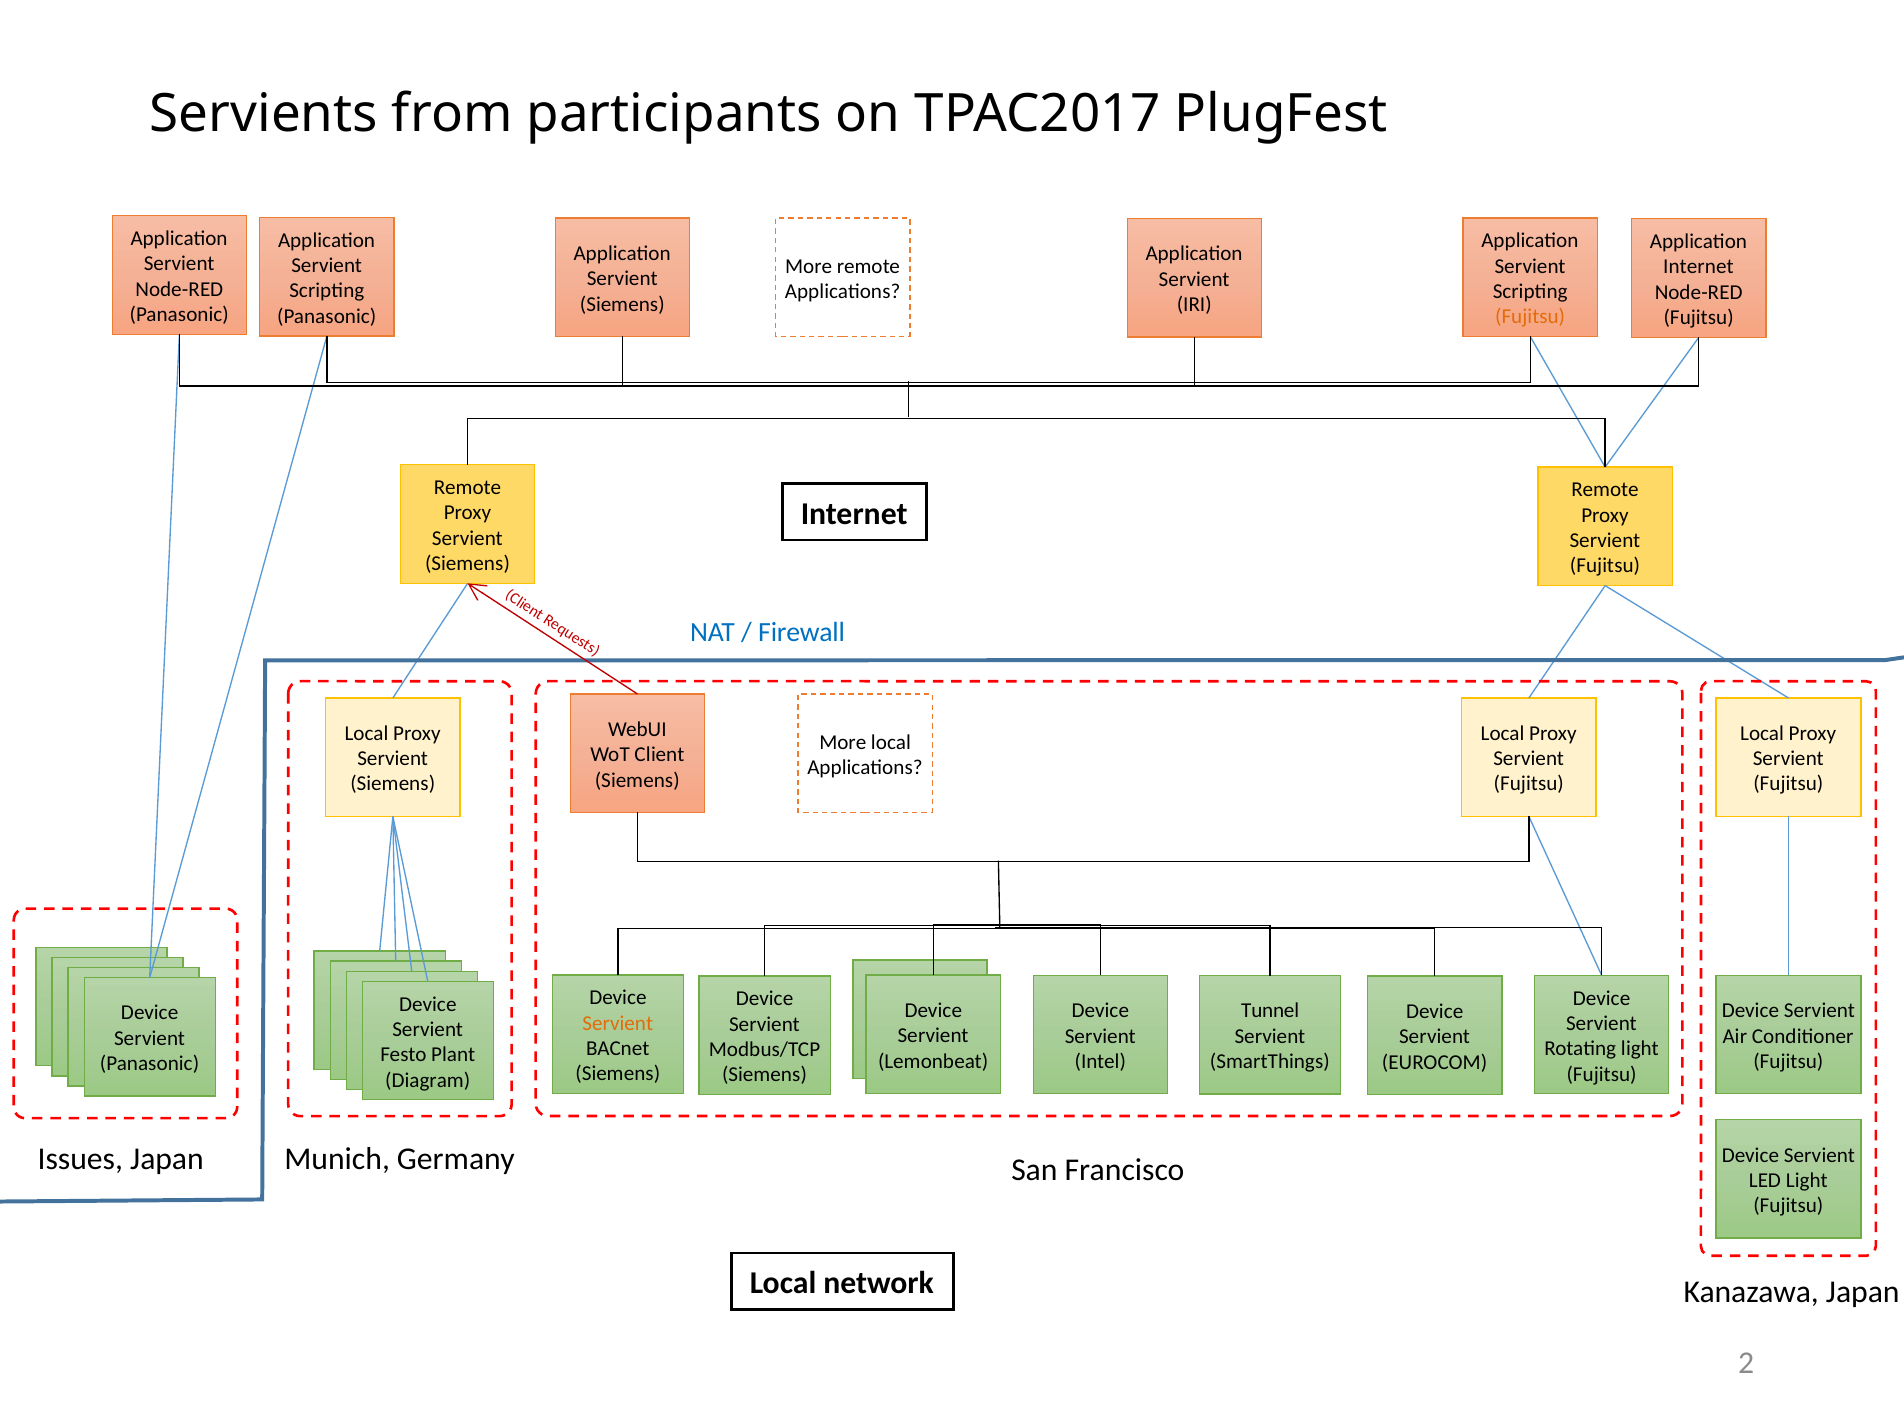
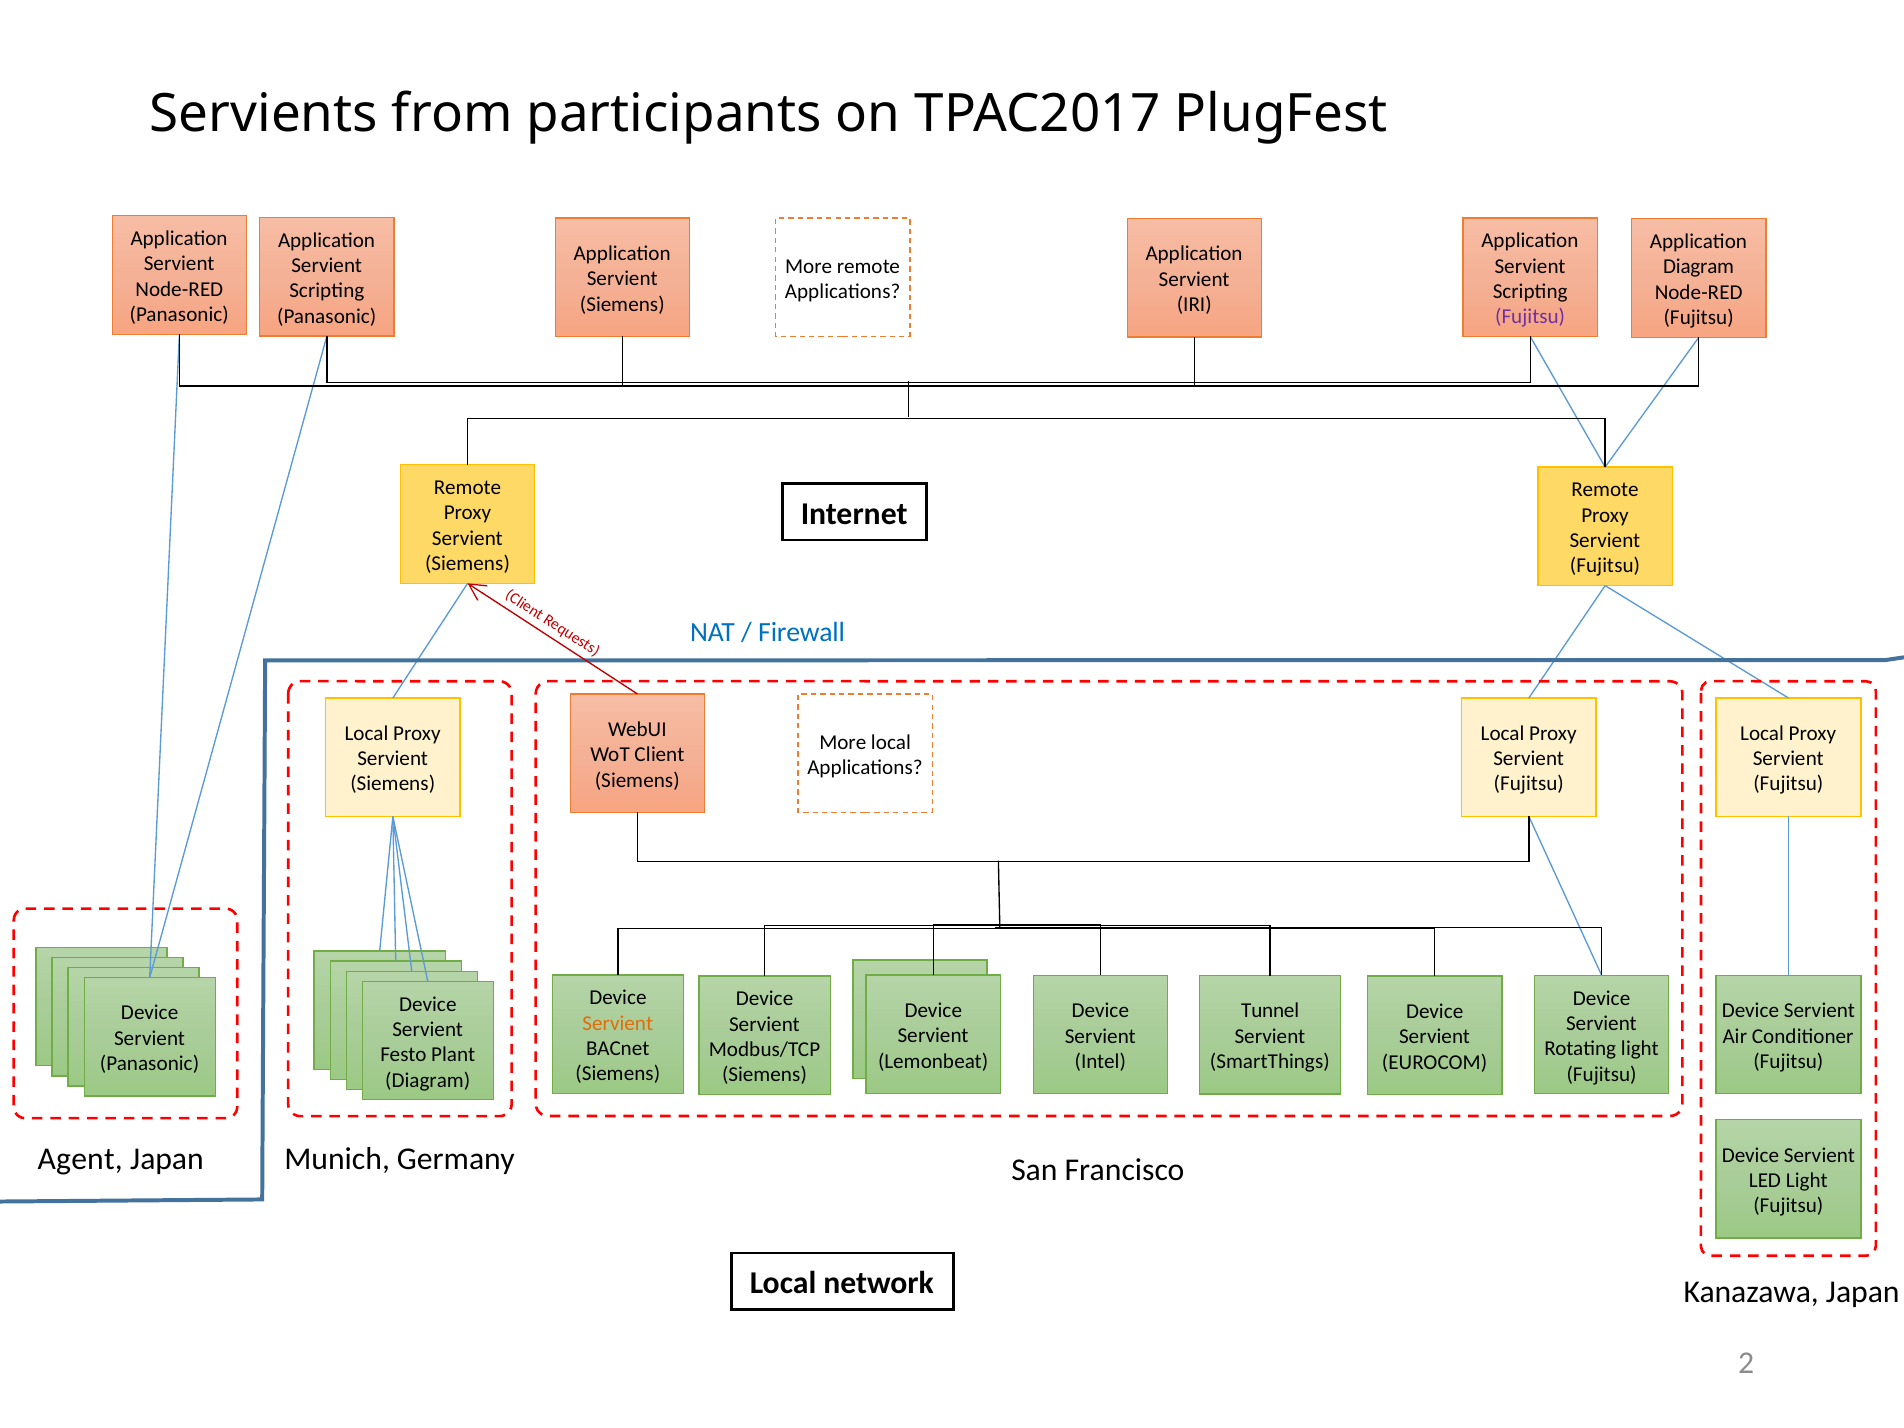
Internet at (1698, 267): Internet -> Diagram
Fujitsu at (1530, 317) colour: orange -> purple
Issues: Issues -> Agent
